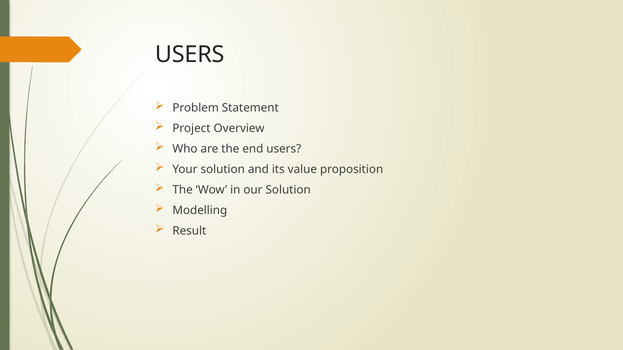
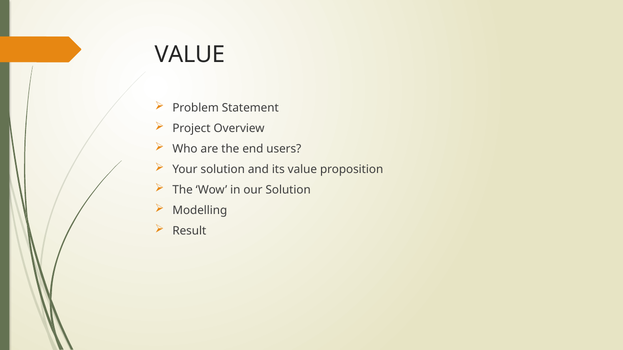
USERS at (190, 55): USERS -> VALUE
